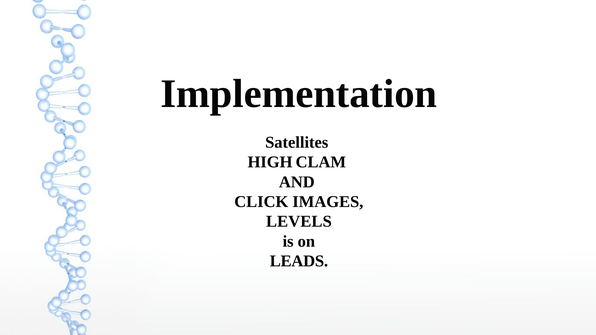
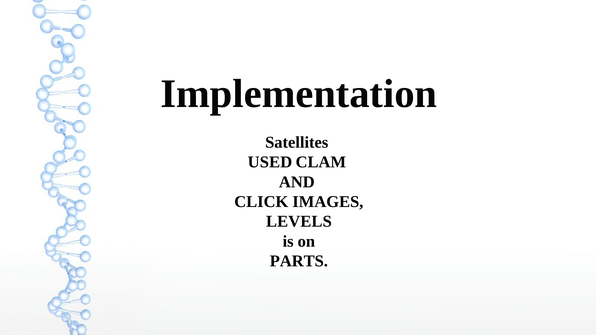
HIGH: HIGH -> USED
LEADS: LEADS -> PARTS
